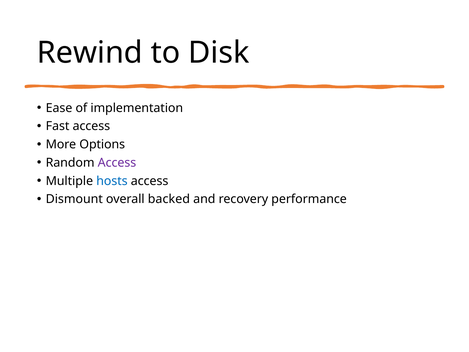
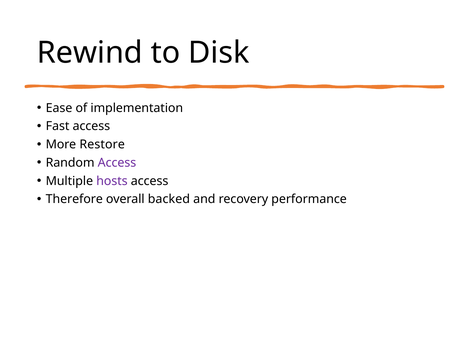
Options: Options -> Restore
hosts colour: blue -> purple
Dismount: Dismount -> Therefore
